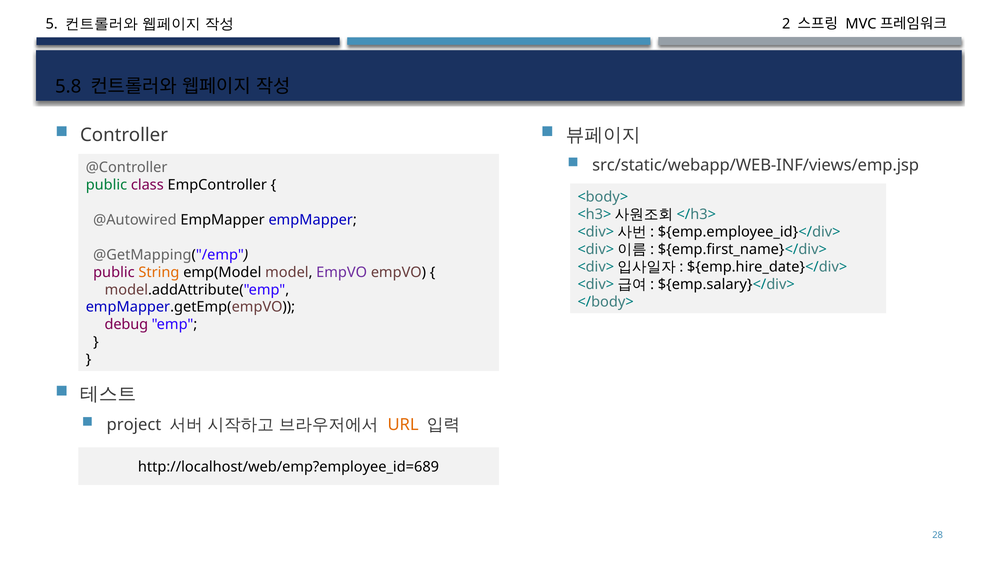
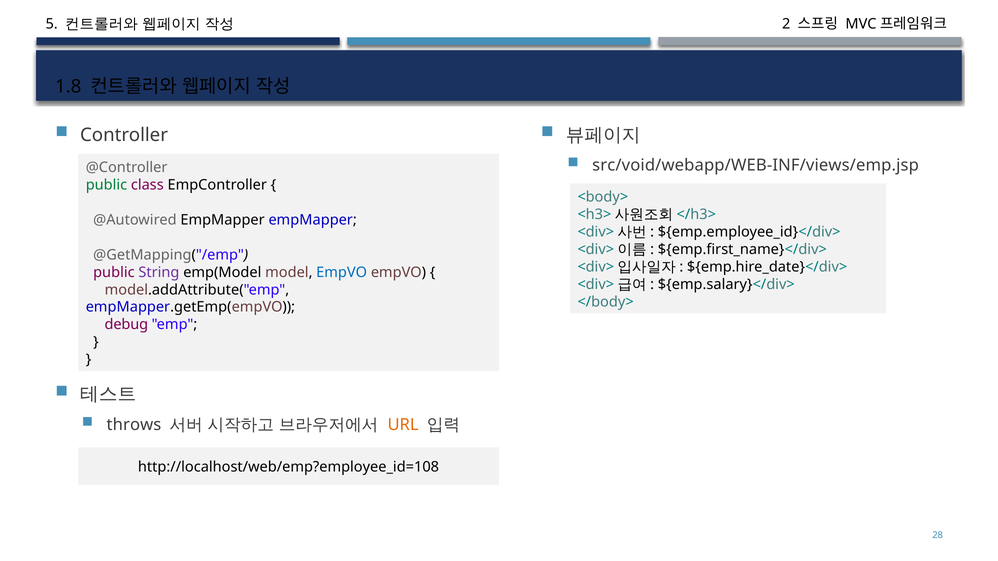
5.8: 5.8 -> 1.8
src/static/webapp/WEB-INF/views/emp.jsp: src/static/webapp/WEB-INF/views/emp.jsp -> src/void/webapp/WEB-INF/views/emp.jsp
String colour: orange -> purple
EmpVO at (342, 272) colour: purple -> blue
project: project -> throws
http://localhost/web/emp?employee_id=689: http://localhost/web/emp?employee_id=689 -> http://localhost/web/emp?employee_id=108
